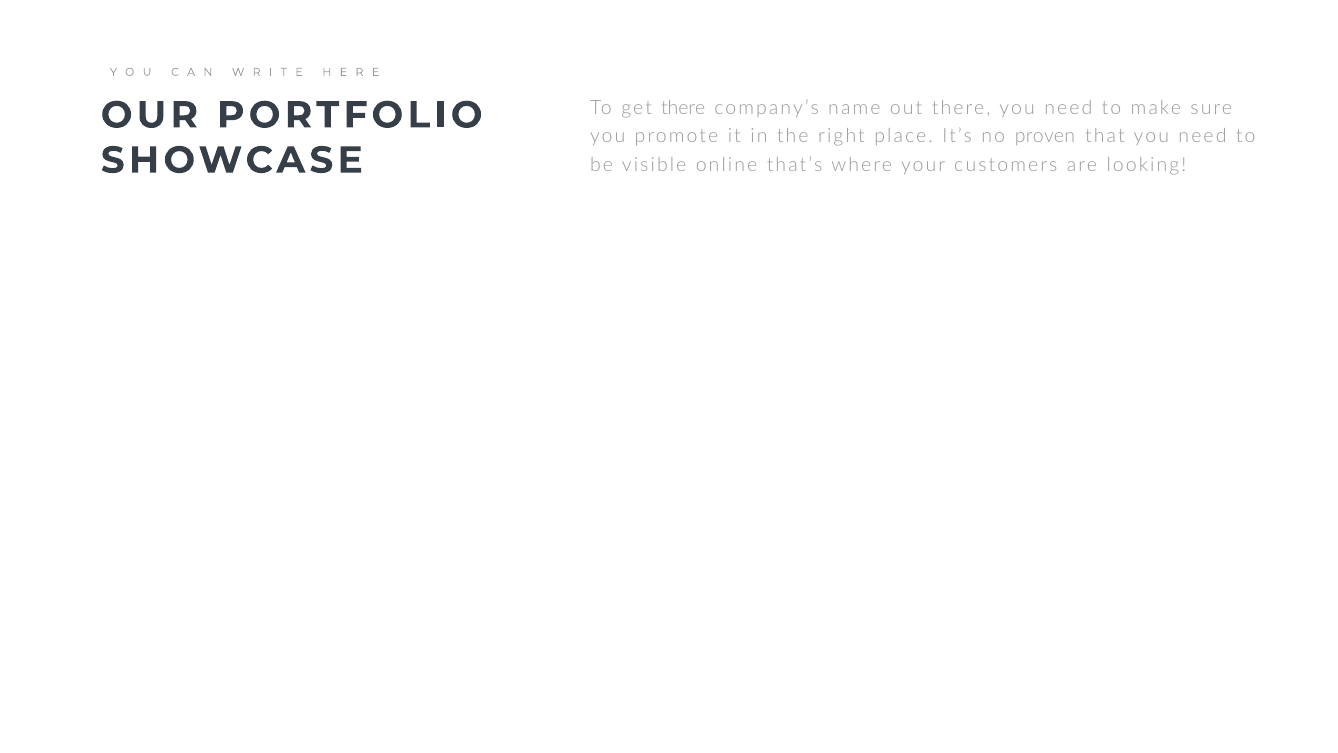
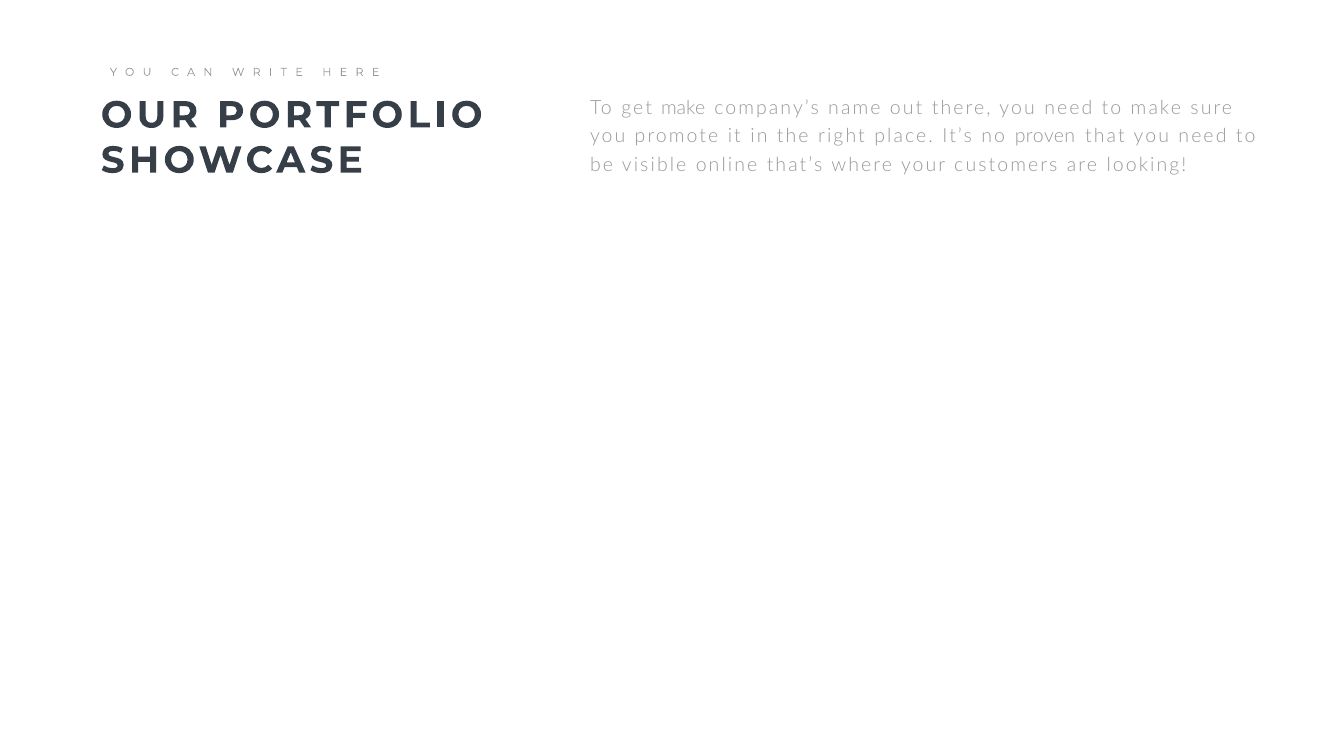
get there: there -> make
